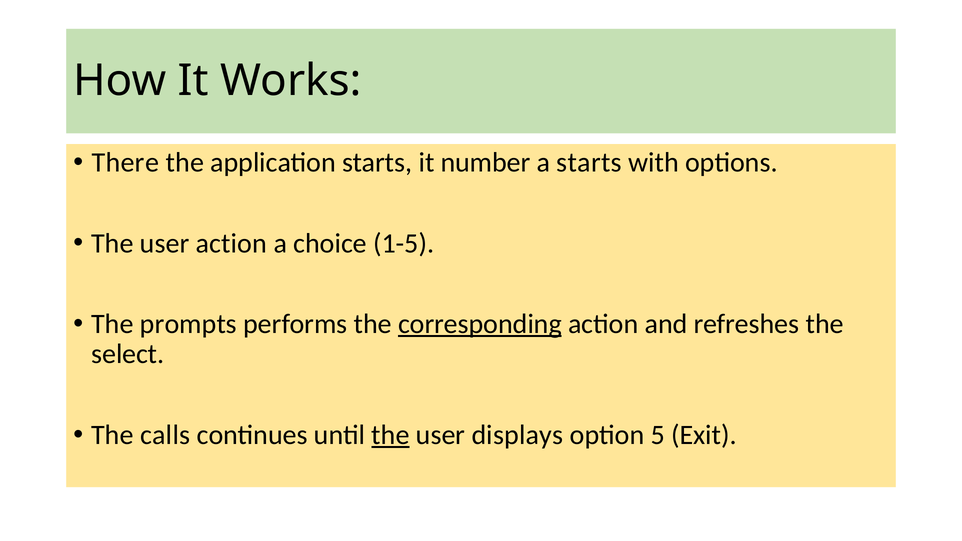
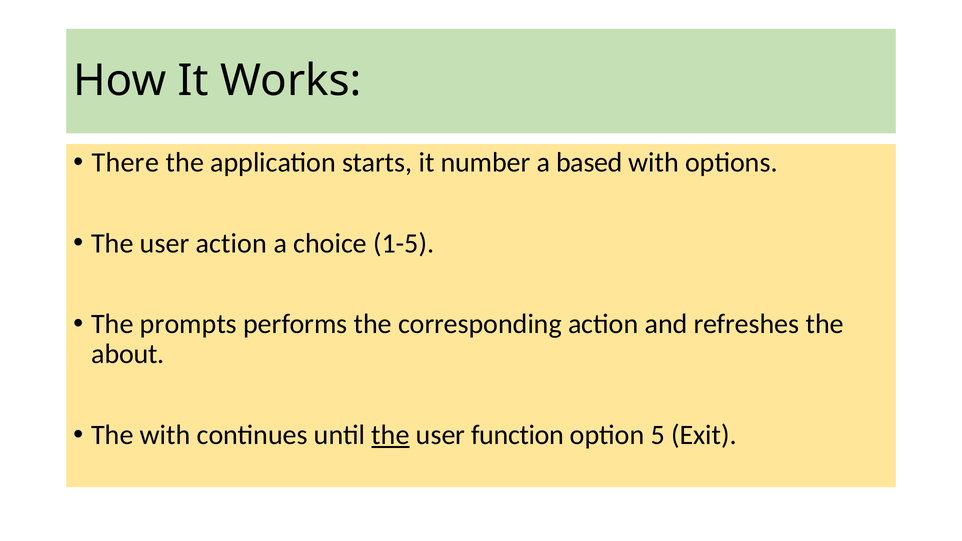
a starts: starts -> based
corresponding underline: present -> none
select: select -> about
The calls: calls -> with
displays: displays -> function
